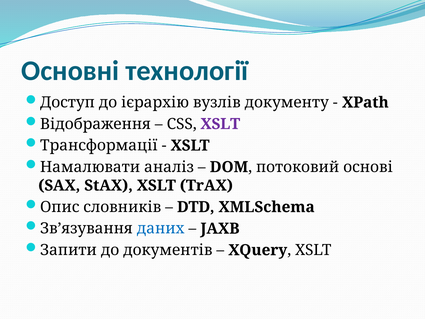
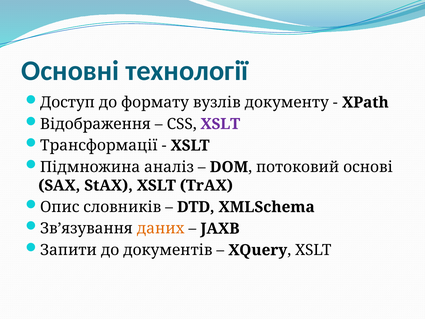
ієрархію: ієрархію -> формату
Намалювати: Намалювати -> Підмножина
даних colour: blue -> orange
